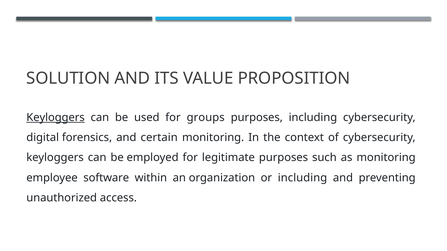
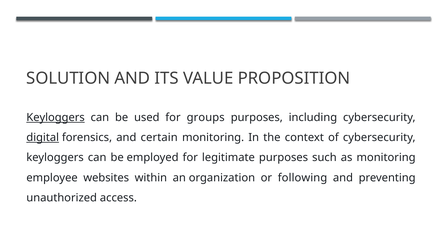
digital underline: none -> present
software: software -> websites
or including: including -> following
